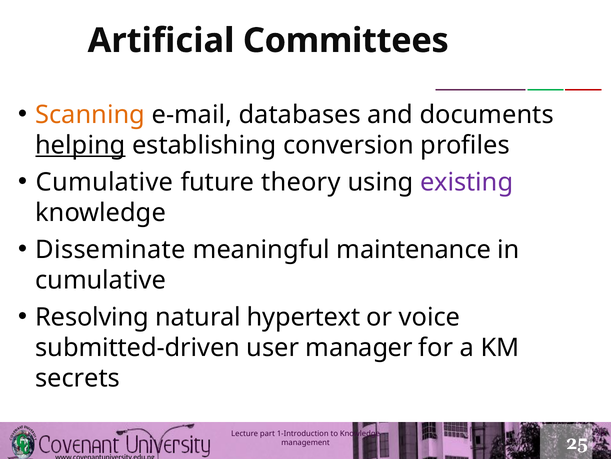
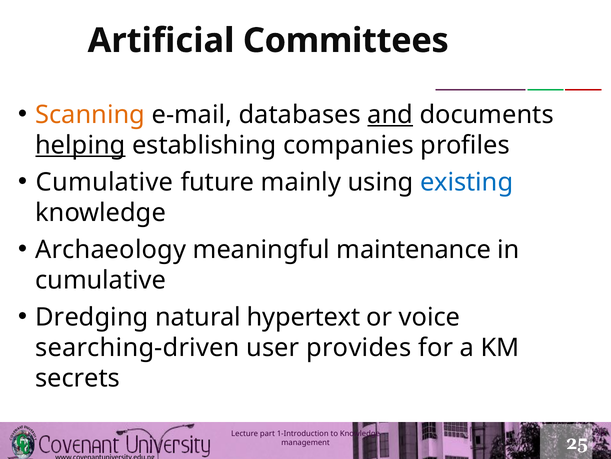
and underline: none -> present
conversion: conversion -> companies
theory: theory -> mainly
existing colour: purple -> blue
Disseminate: Disseminate -> Archaeology
Resolving: Resolving -> Dredging
submitted-driven: submitted-driven -> searching-driven
manager: manager -> provides
